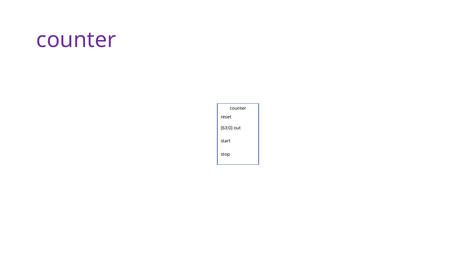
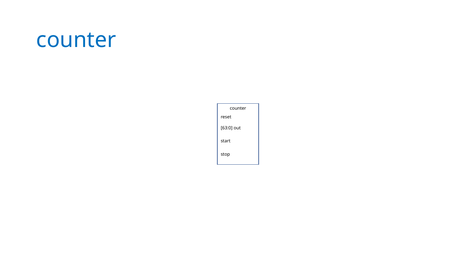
counter at (76, 40) colour: purple -> blue
